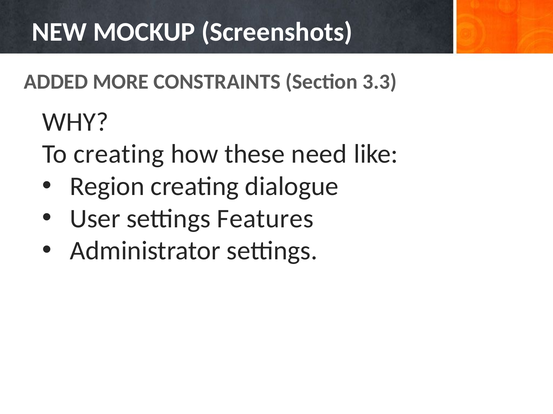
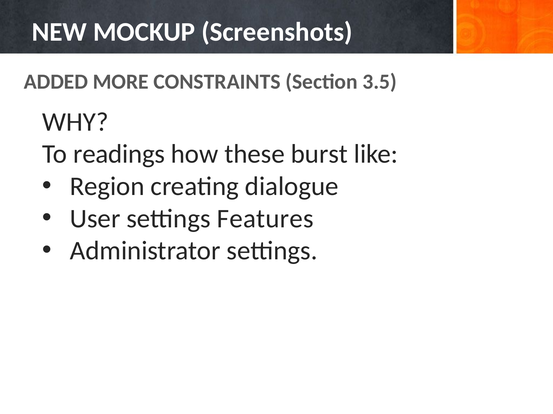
3.3: 3.3 -> 3.5
To creating: creating -> readings
need: need -> burst
